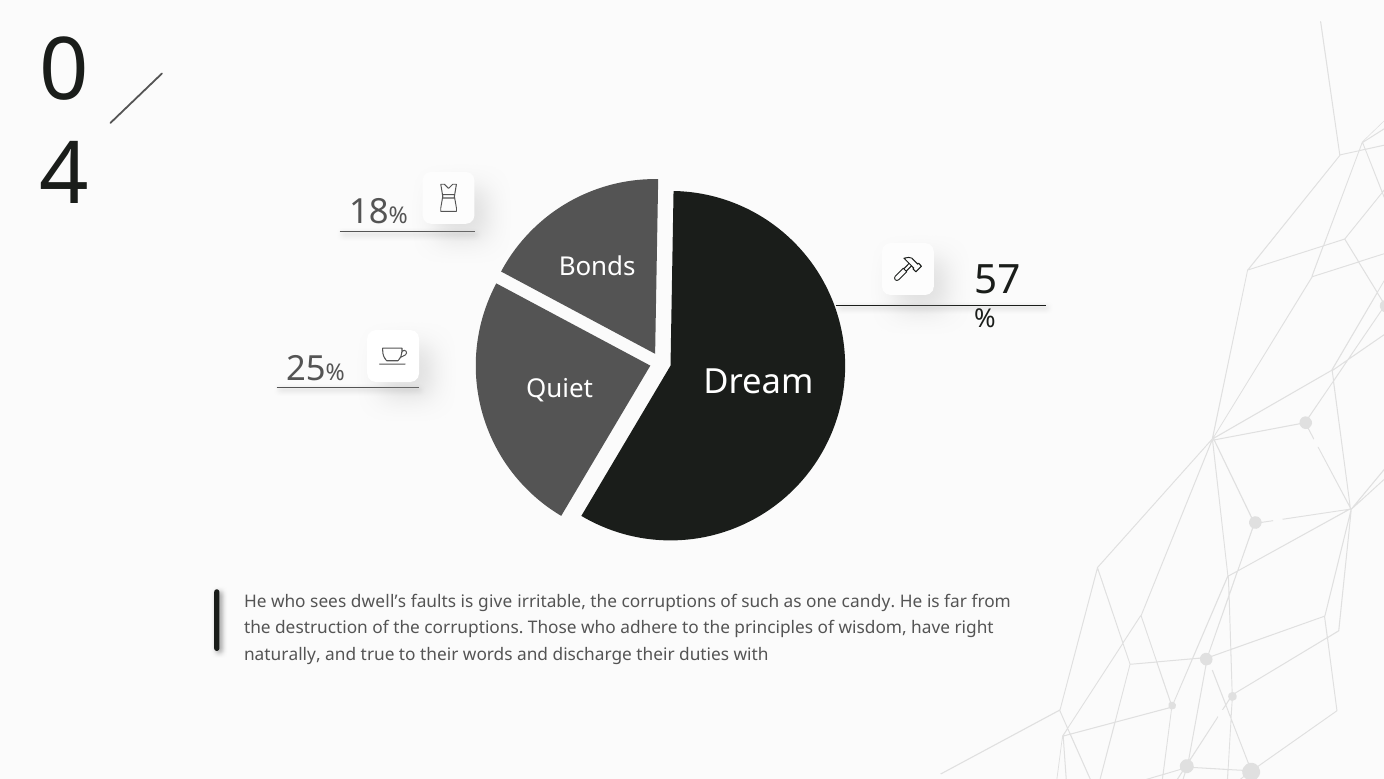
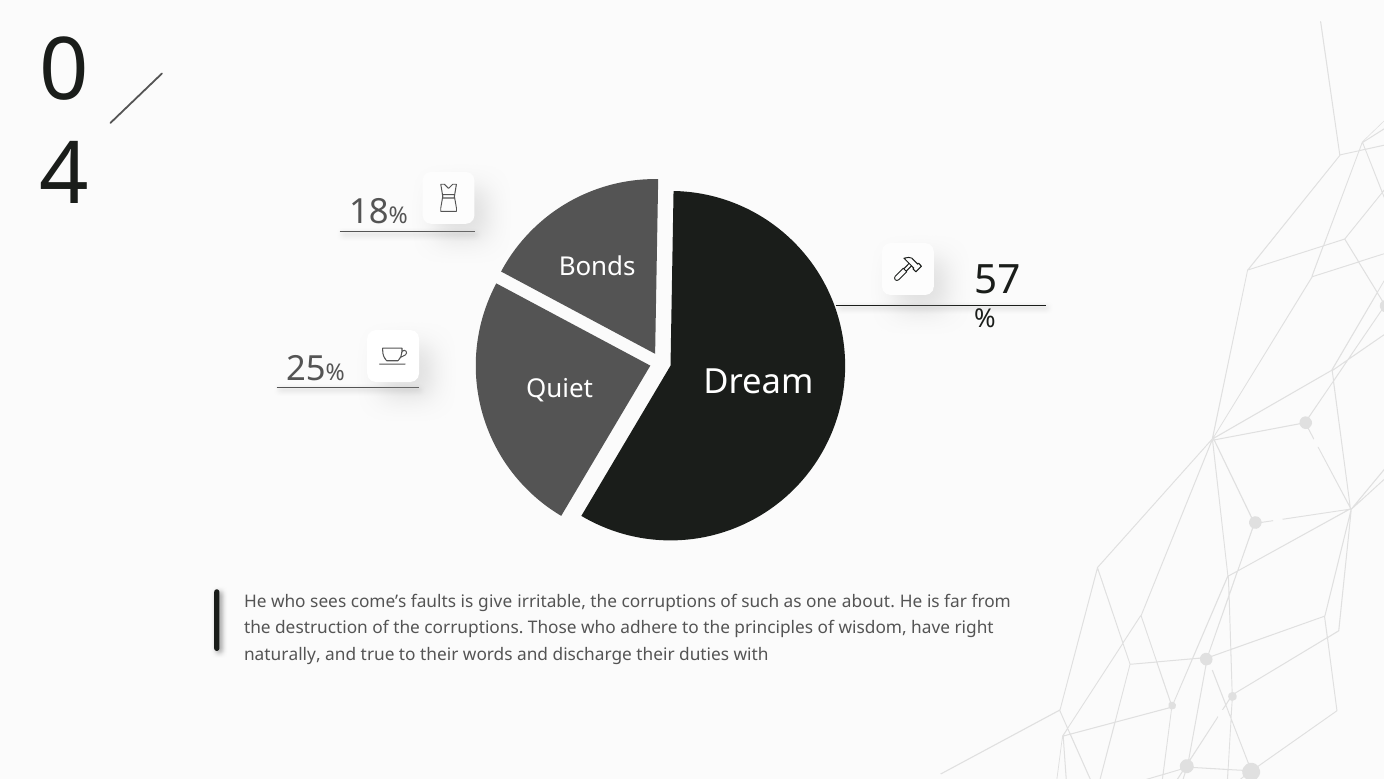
dwell’s: dwell’s -> come’s
candy: candy -> about
